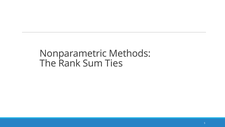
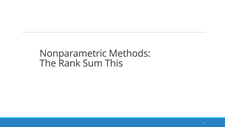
Ties: Ties -> This
